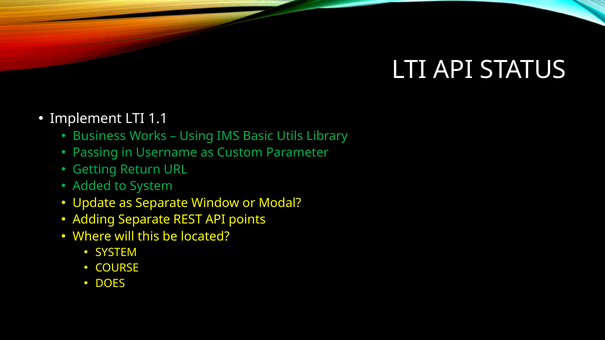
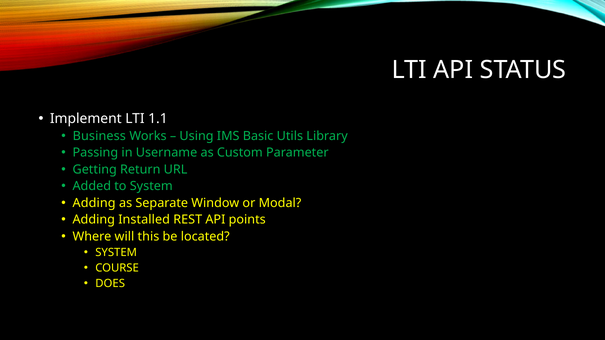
Update at (94, 203): Update -> Adding
Adding Separate: Separate -> Installed
